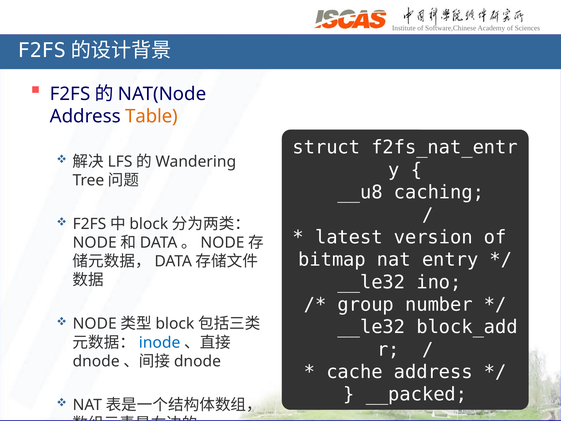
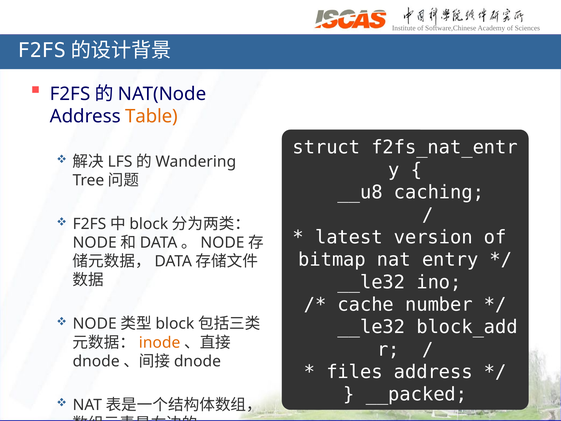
group: group -> cache
inode colour: blue -> orange
cache: cache -> files
